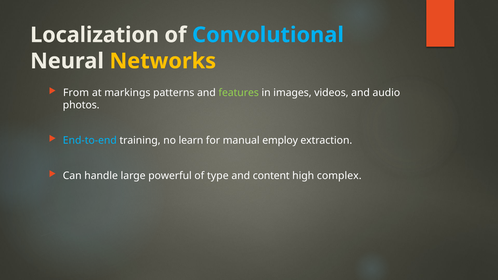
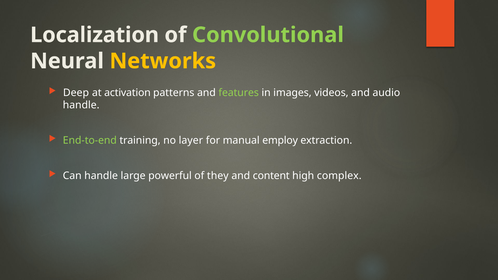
Convolutional colour: light blue -> light green
From: From -> Deep
markings: markings -> activation
photos at (81, 105): photos -> handle
End-to-end colour: light blue -> light green
learn: learn -> layer
type: type -> they
